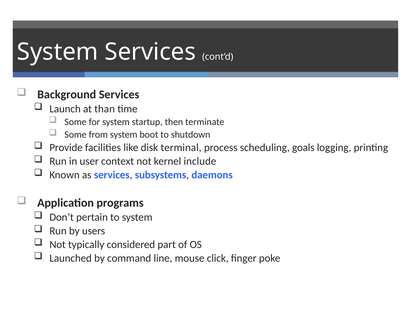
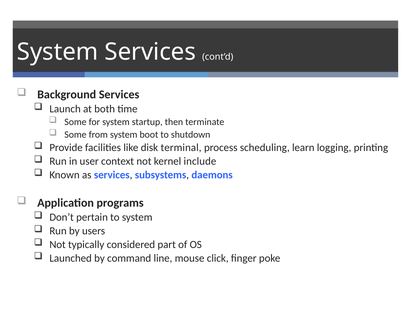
than: than -> both
goals: goals -> learn
